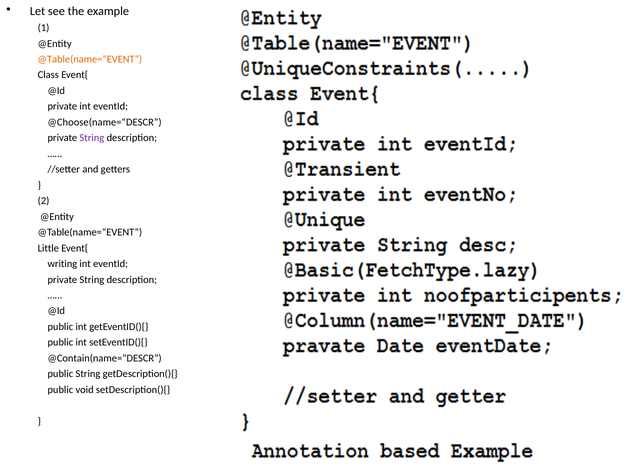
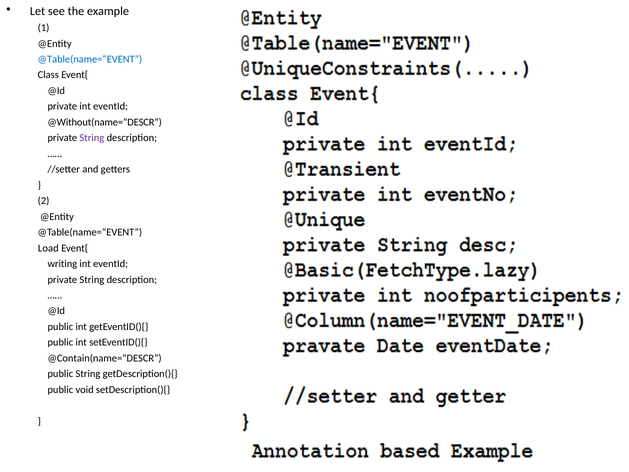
@Table(name=“EVENT at (90, 59) colour: orange -> blue
@Choose(name=“DESCR: @Choose(name=“DESCR -> @Without(name=“DESCR
Little: Little -> Load
